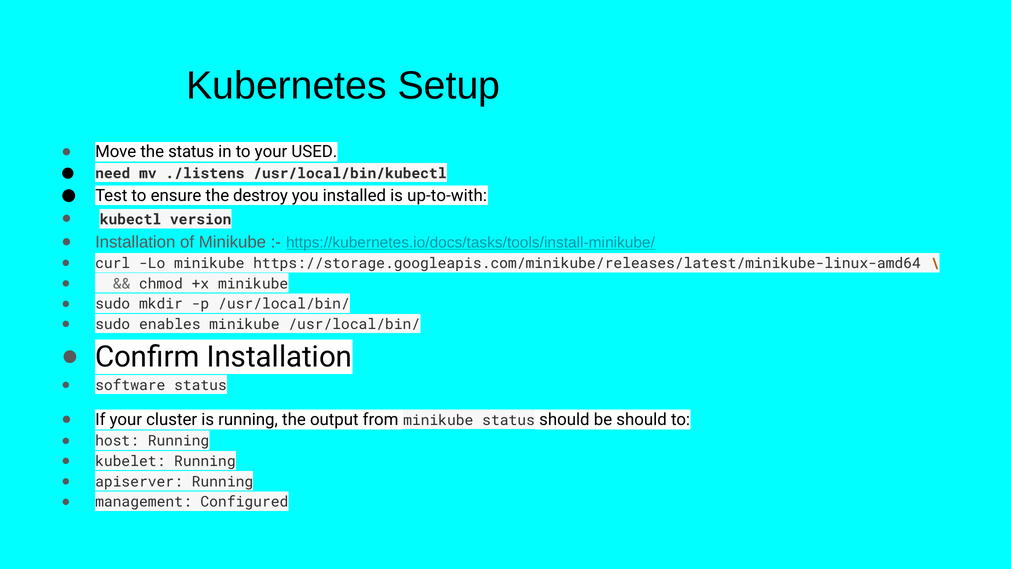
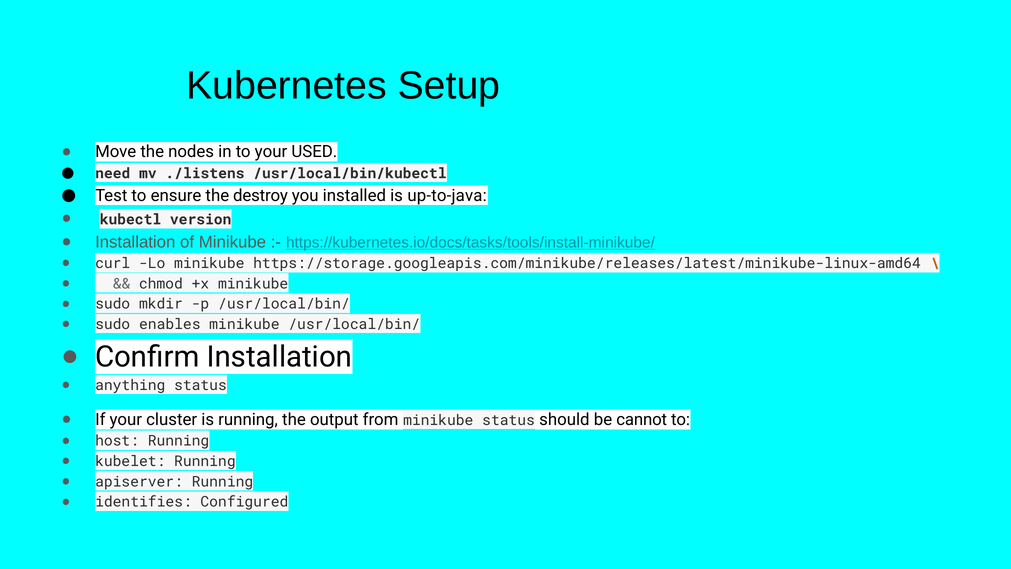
the status: status -> nodes
up-to-with: up-to-with -> up-to-java
software: software -> anything
be should: should -> cannot
management: management -> identifies
